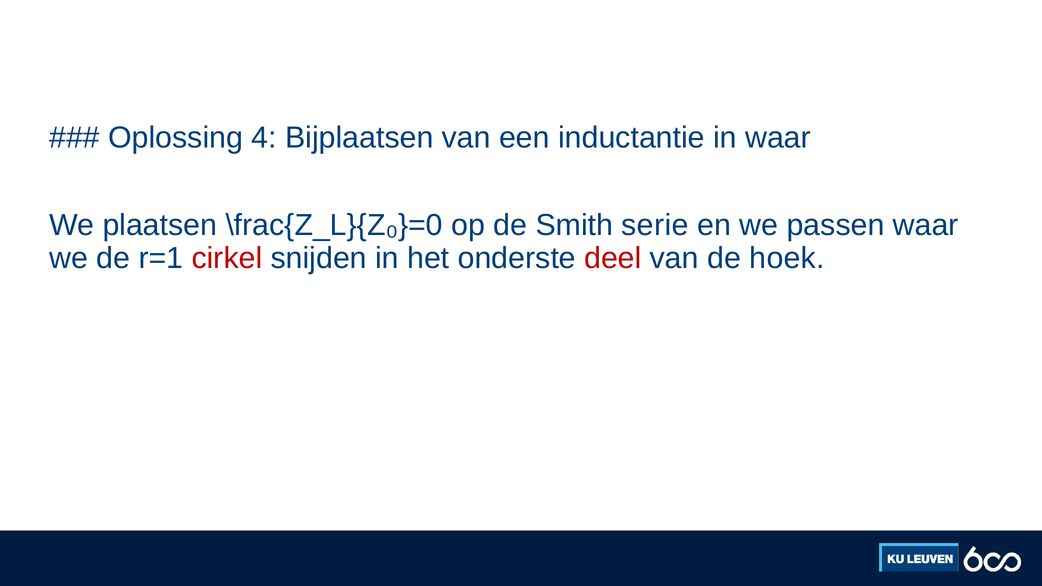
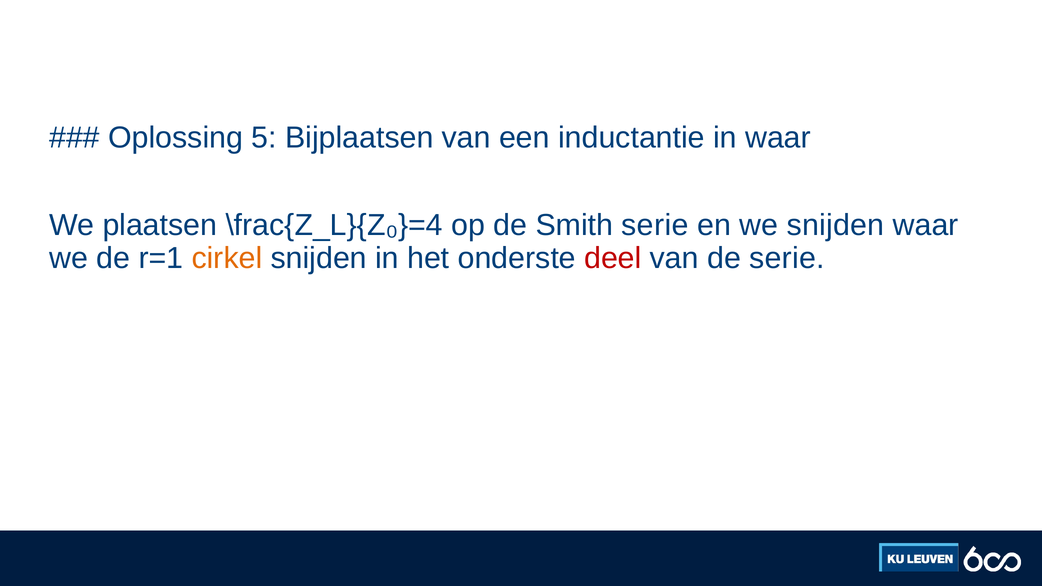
4: 4 -> 5
\frac{Z_L}{Z₀}=0: \frac{Z_L}{Z₀}=0 -> \frac{Z_L}{Z₀}=4
we passen: passen -> snijden
cirkel colour: red -> orange
de hoek: hoek -> serie
